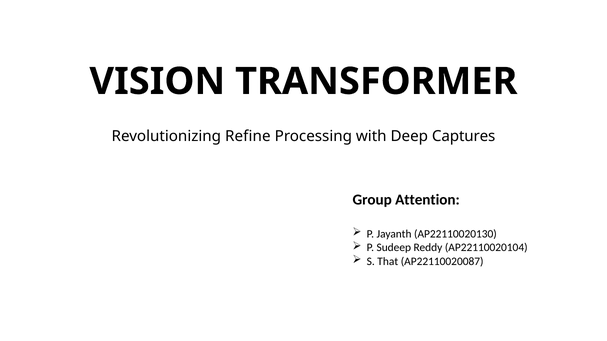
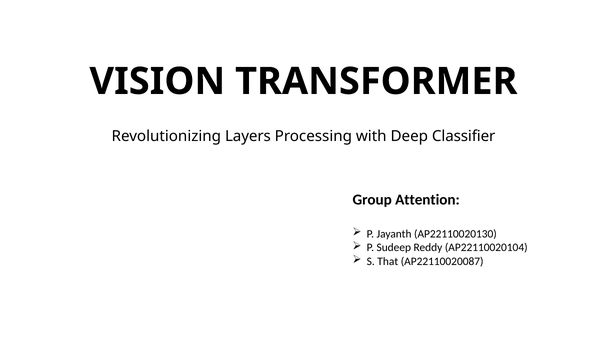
Refine: Refine -> Layers
Captures: Captures -> Classifier
